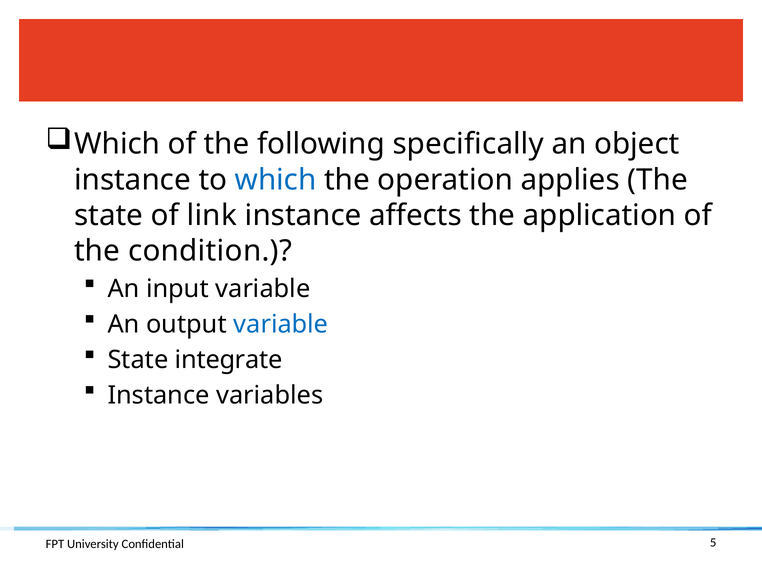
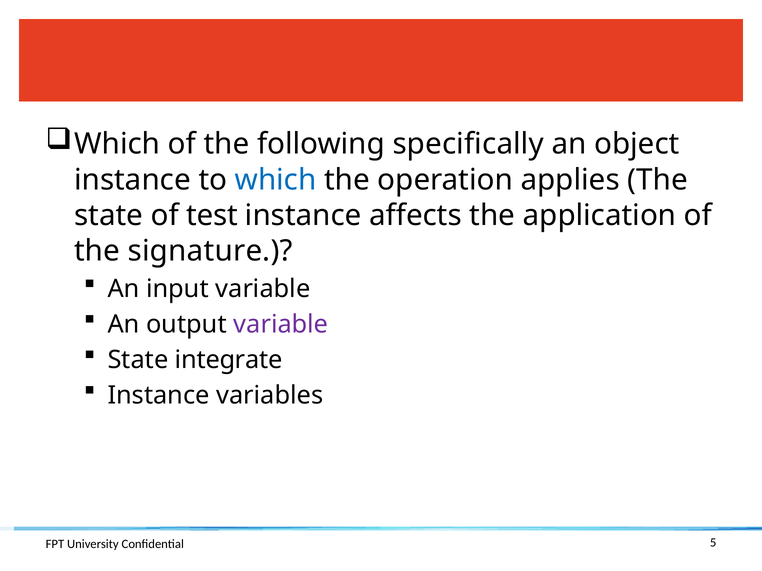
link: link -> test
condition: condition -> signature
variable at (281, 324) colour: blue -> purple
